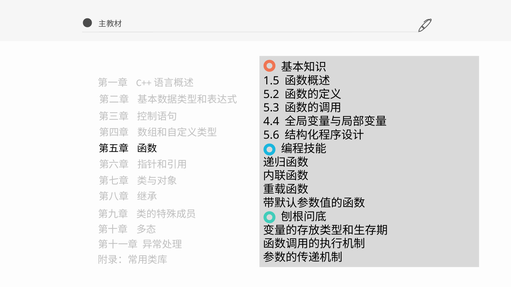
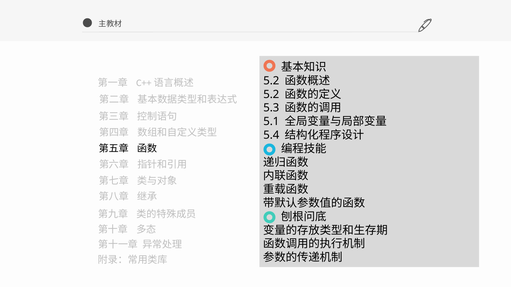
1.5 at (271, 81): 1.5 -> 5.2
4.4: 4.4 -> 5.1
5.6: 5.6 -> 5.4
